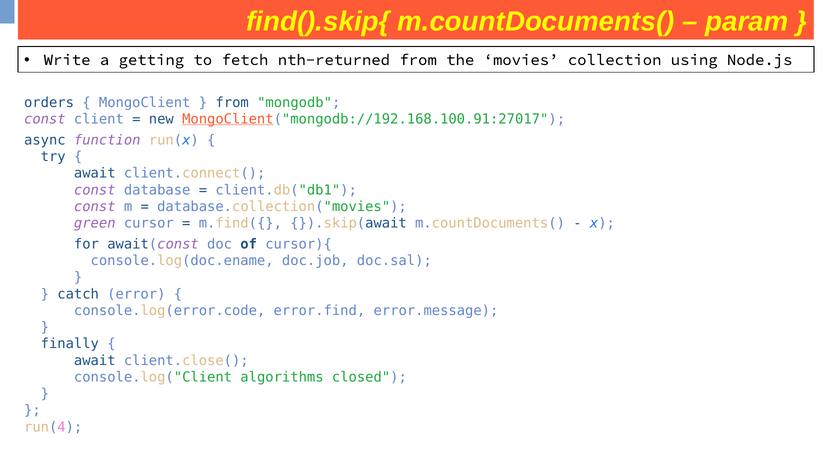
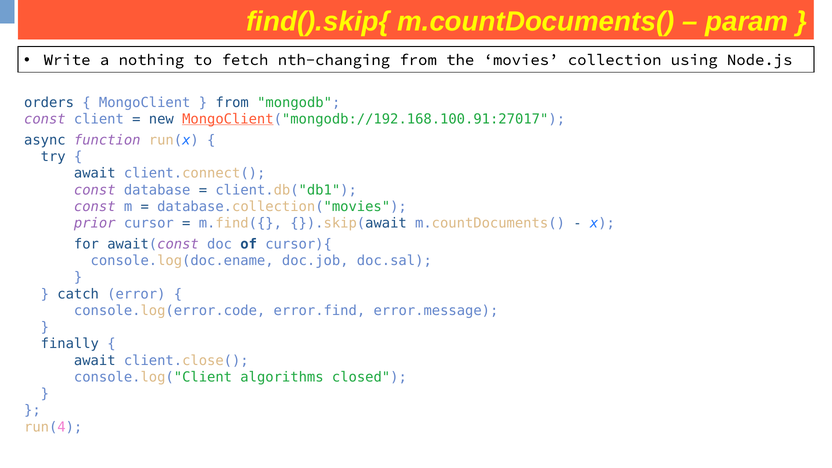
getting: getting -> nothing
nth-returned: nth-returned -> nth-changing
green: green -> prior
